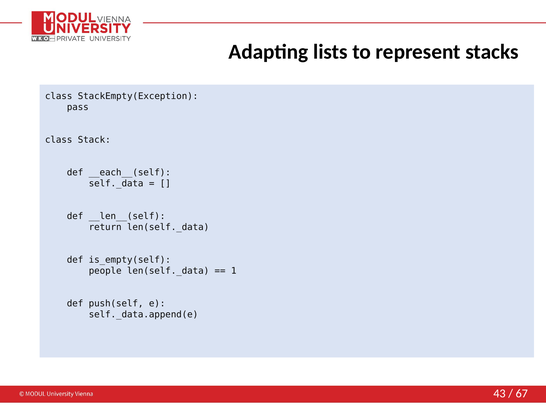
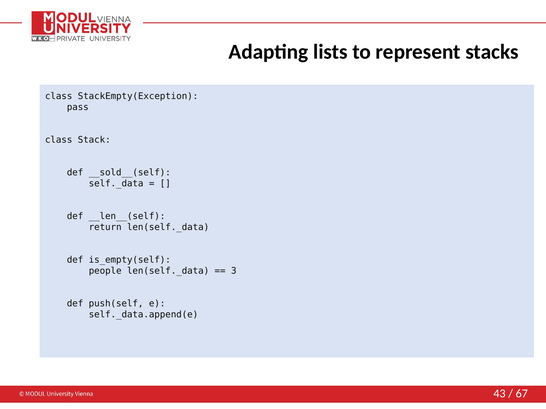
__each__(self: __each__(self -> __sold__(self
1: 1 -> 3
